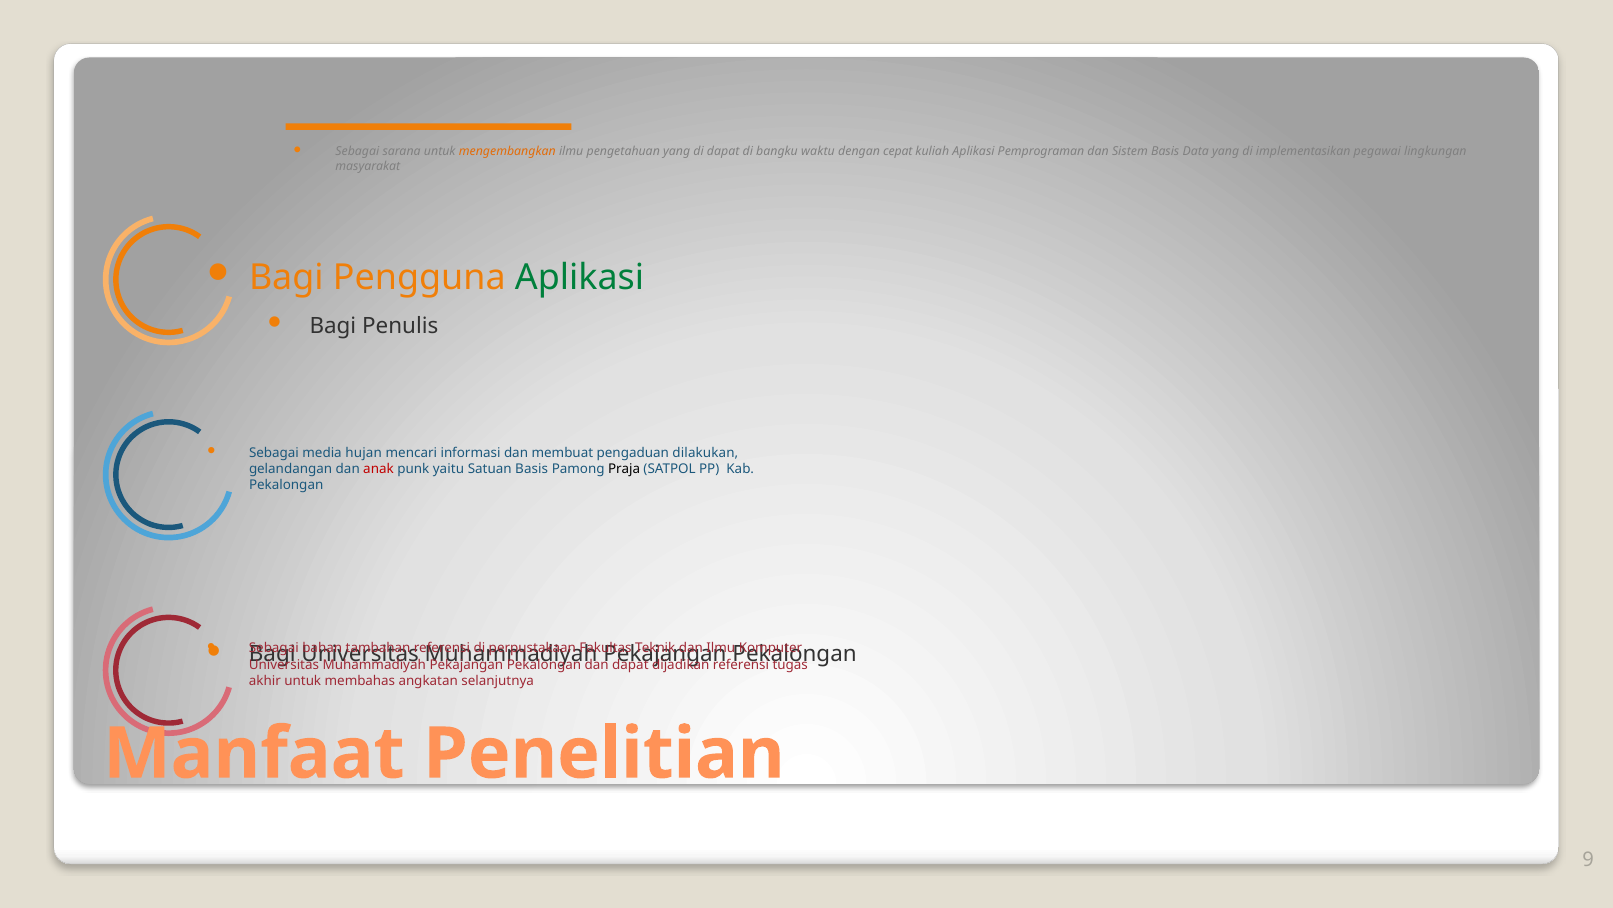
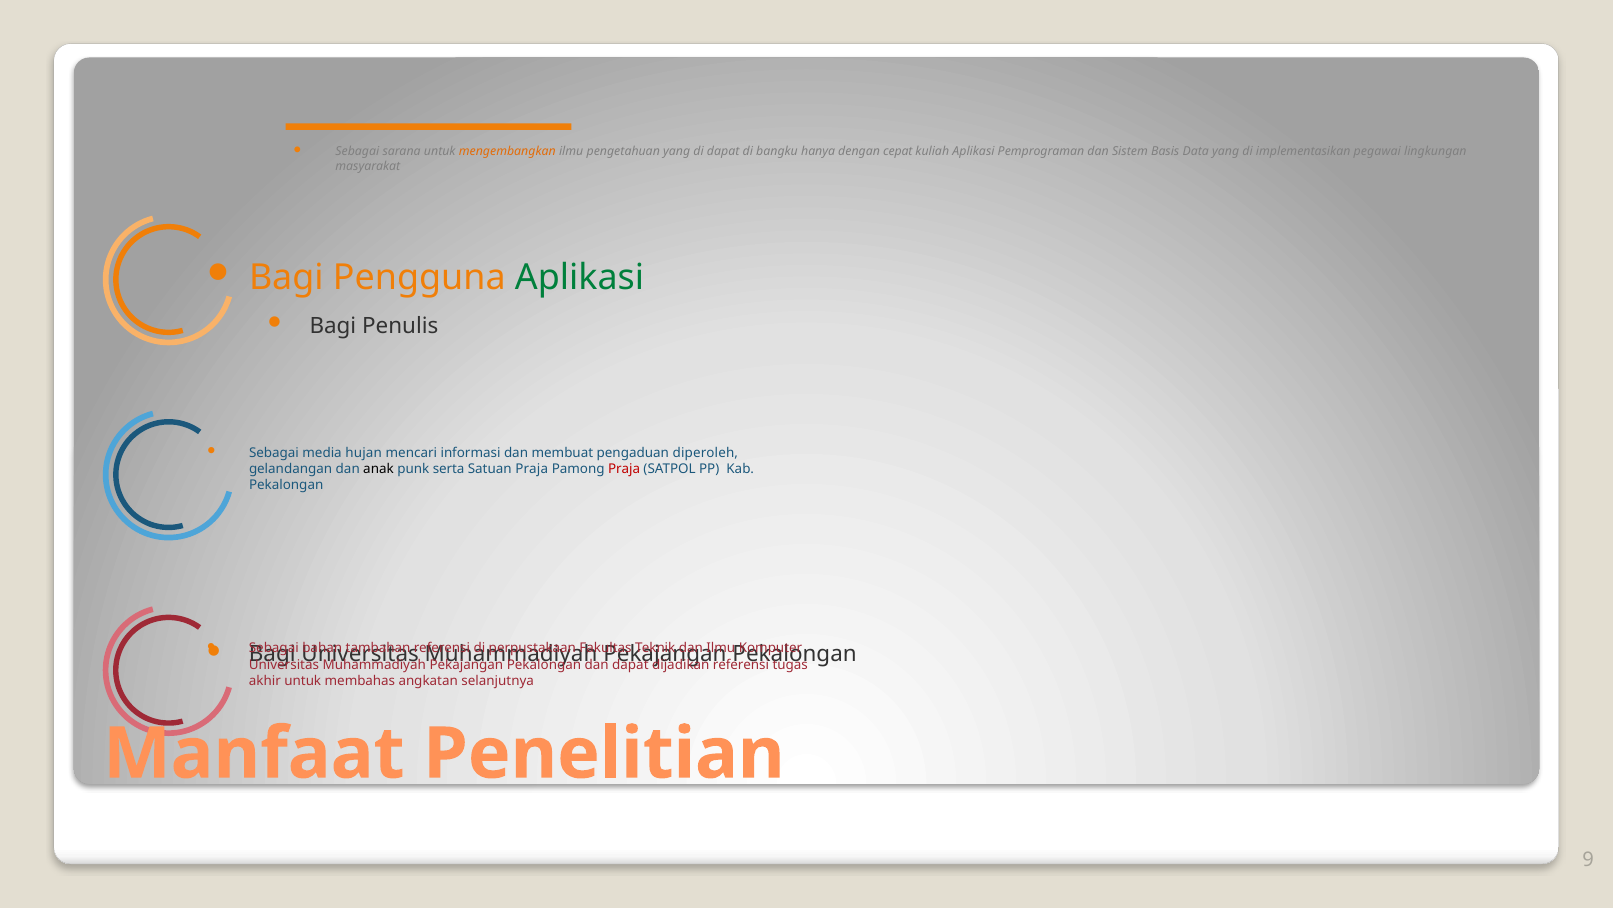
waktu: waktu -> hanya
dilakukan: dilakukan -> diperoleh
anak colour: red -> black
yaitu: yaitu -> serta
Satuan Basis: Basis -> Praja
Praja at (624, 469) colour: black -> red
